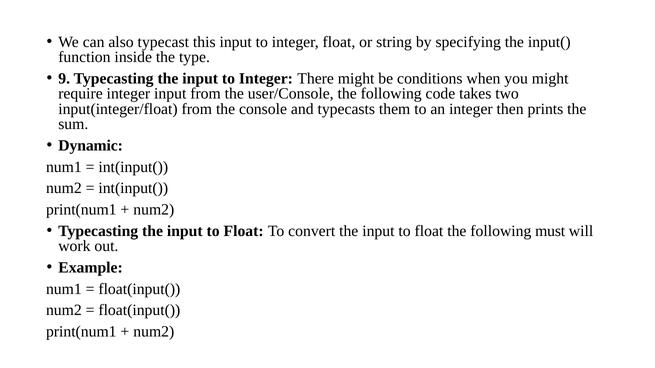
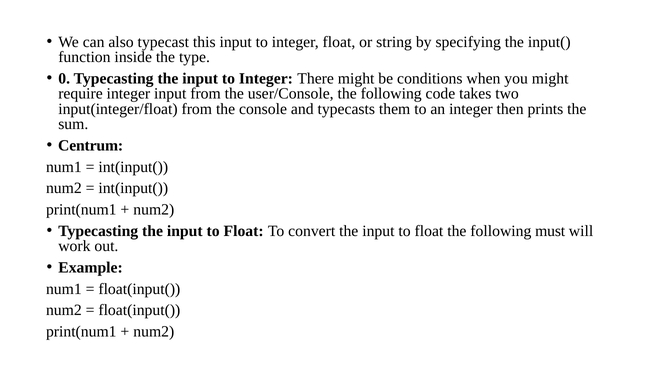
9: 9 -> 0
Dynamic: Dynamic -> Centrum
